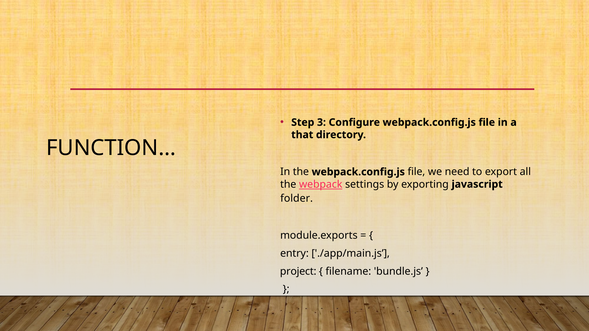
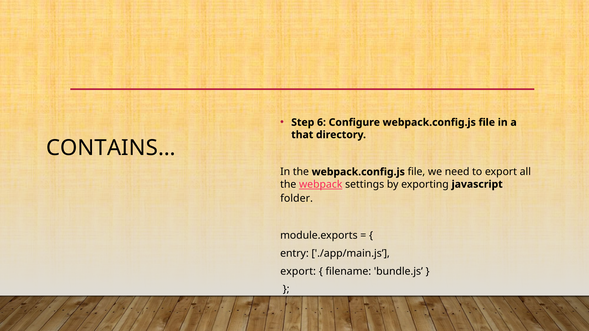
3: 3 -> 6
FUNCTION…: FUNCTION… -> CONTAINS…
project at (298, 272): project -> export
